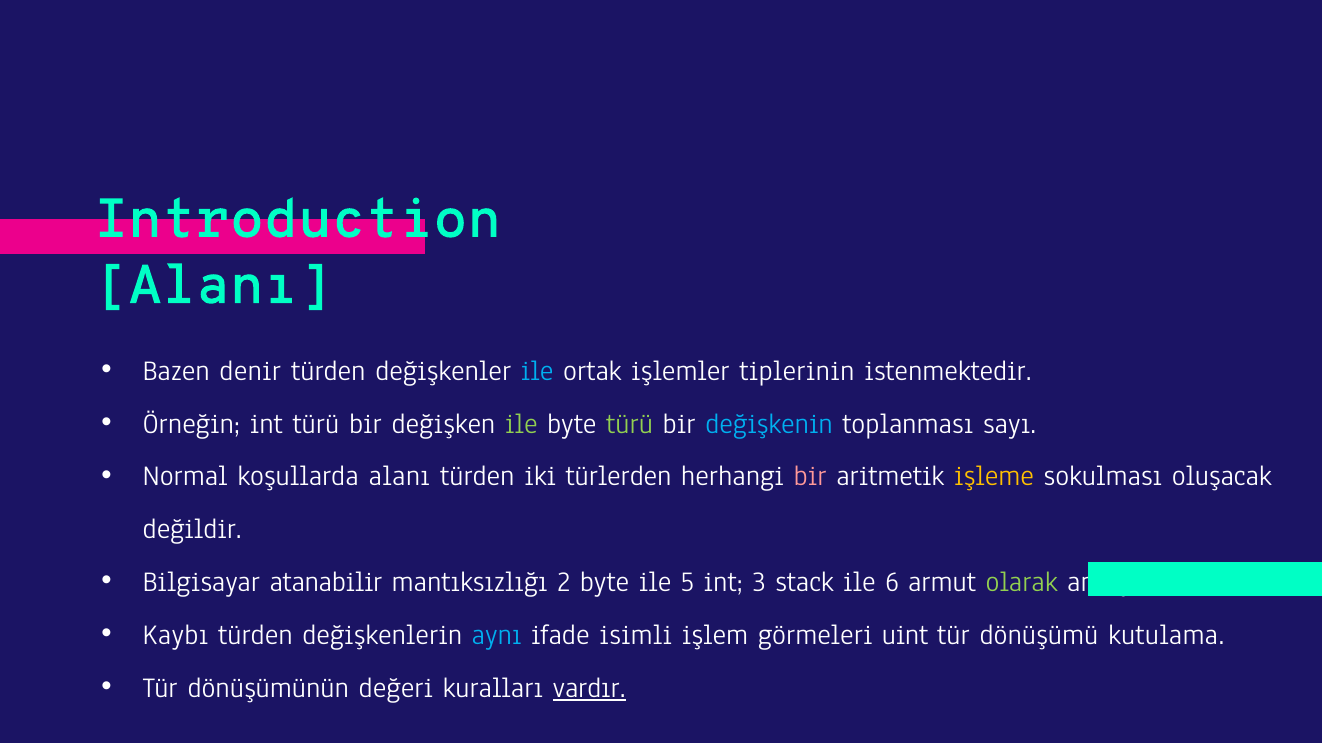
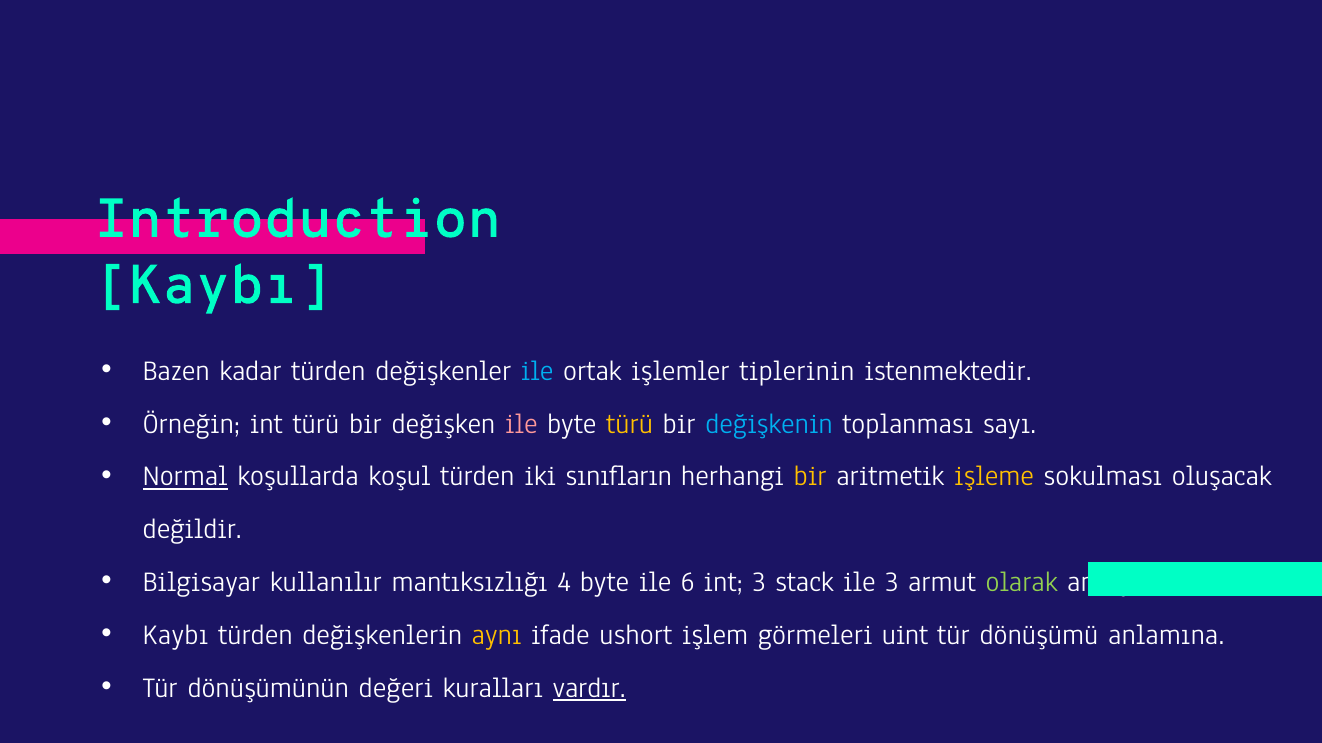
Alanı at (213, 285): Alanı -> Kaybı
denir: denir -> kadar
ile at (521, 424) colour: light green -> pink
türü at (630, 424) colour: light green -> yellow
Normal underline: none -> present
koşullarda alanı: alanı -> koşul
türlerden: türlerden -> sınıfların
bir at (810, 477) colour: pink -> yellow
atanabilir: atanabilir -> kullanılır
2: 2 -> 4
5: 5 -> 6
ile 6: 6 -> 3
aynı colour: light blue -> yellow
isimli: isimli -> ushort
kutulama: kutulama -> anlamına
